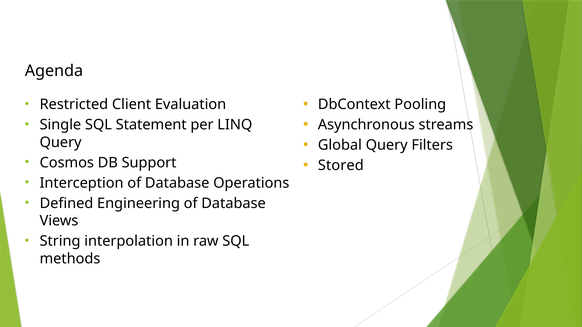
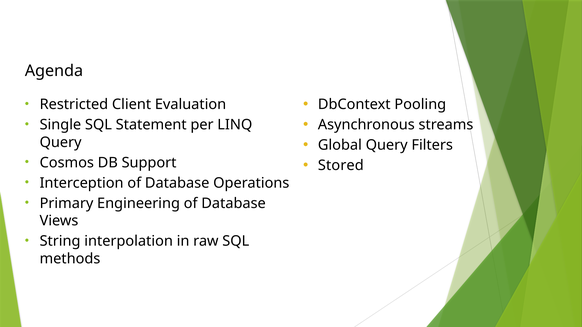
Defined: Defined -> Primary
